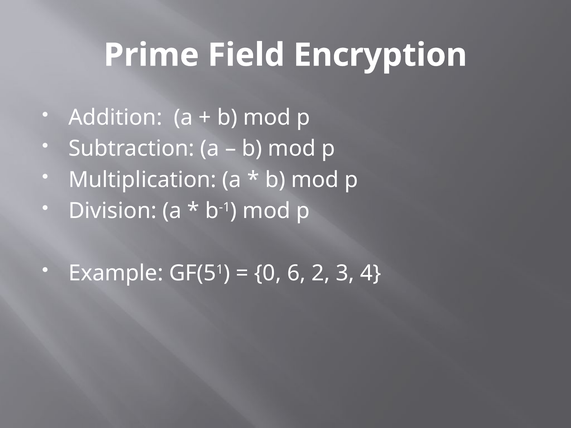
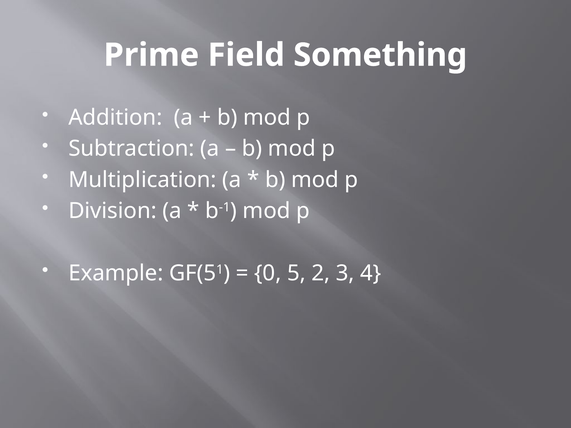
Encryption: Encryption -> Something
6: 6 -> 5
